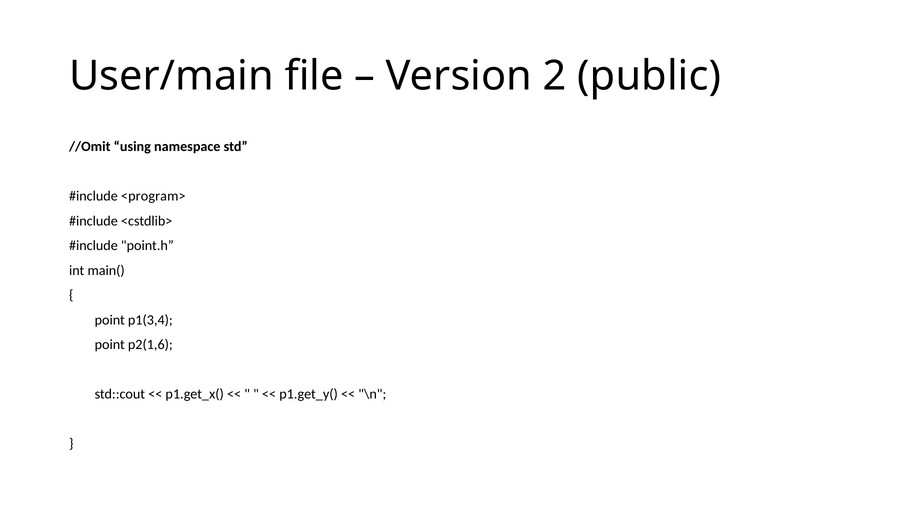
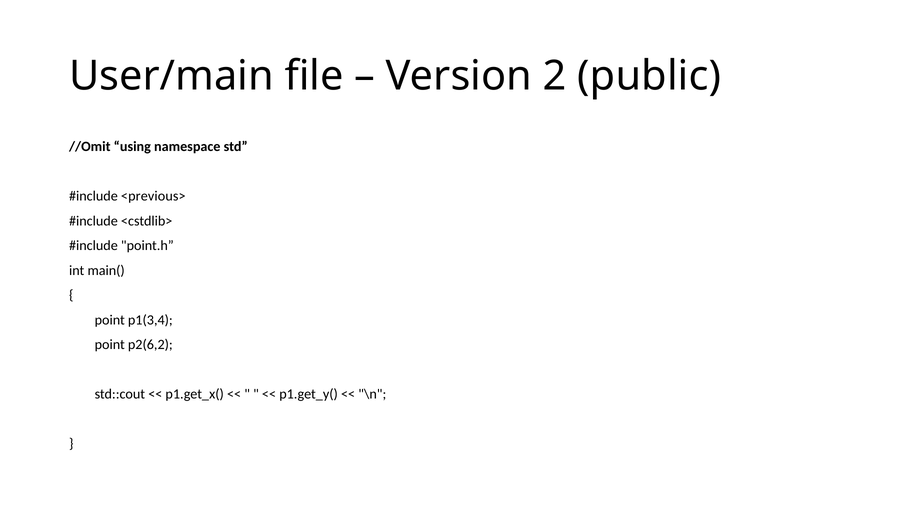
<program>: <program> -> <previous>
p2(1,6: p2(1,6 -> p2(6,2
